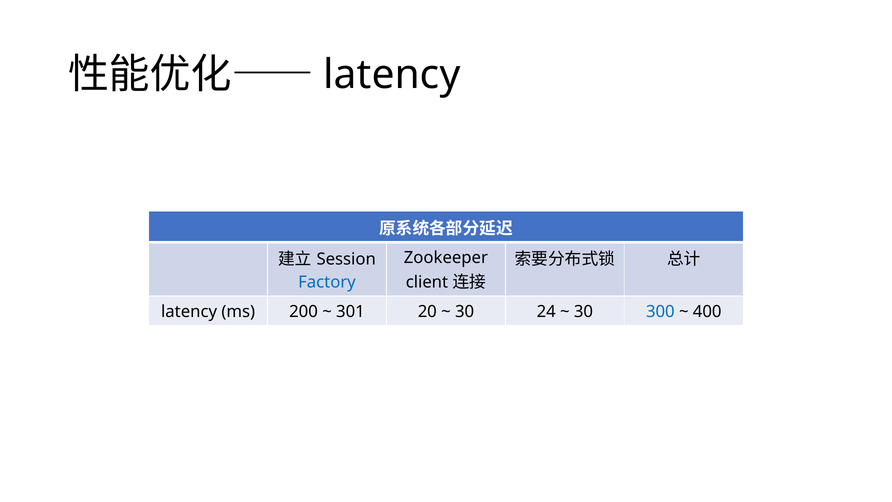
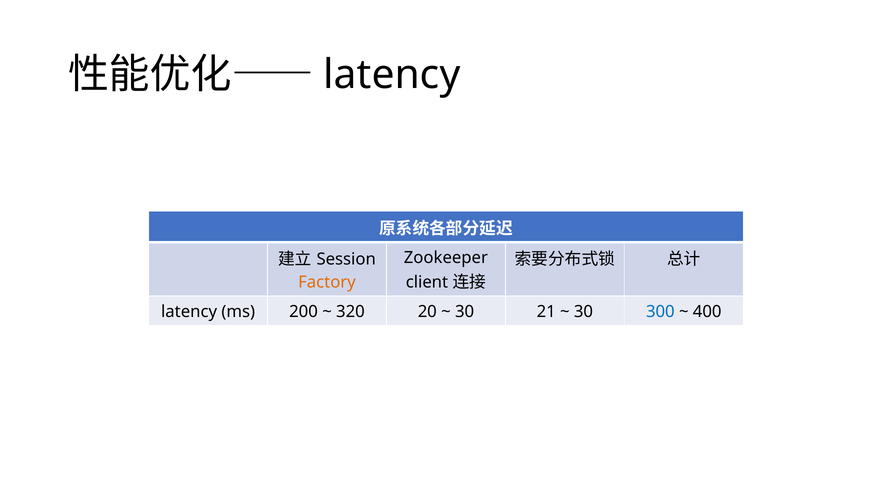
Factory colour: blue -> orange
301: 301 -> 320
24: 24 -> 21
